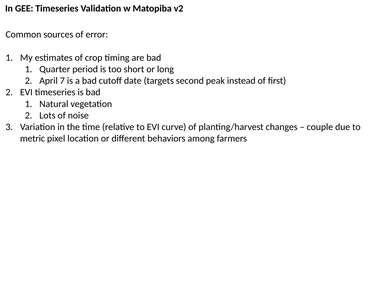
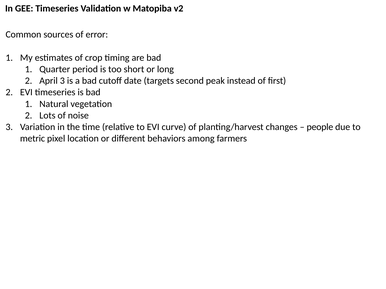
April 7: 7 -> 3
couple: couple -> people
